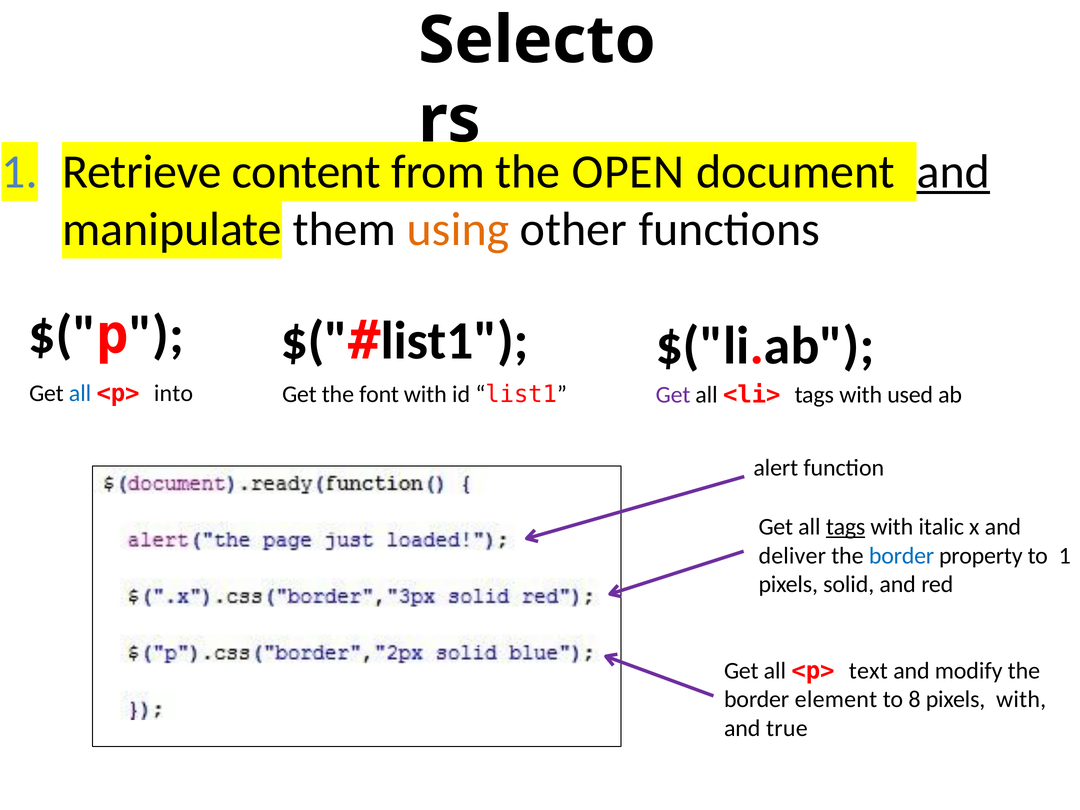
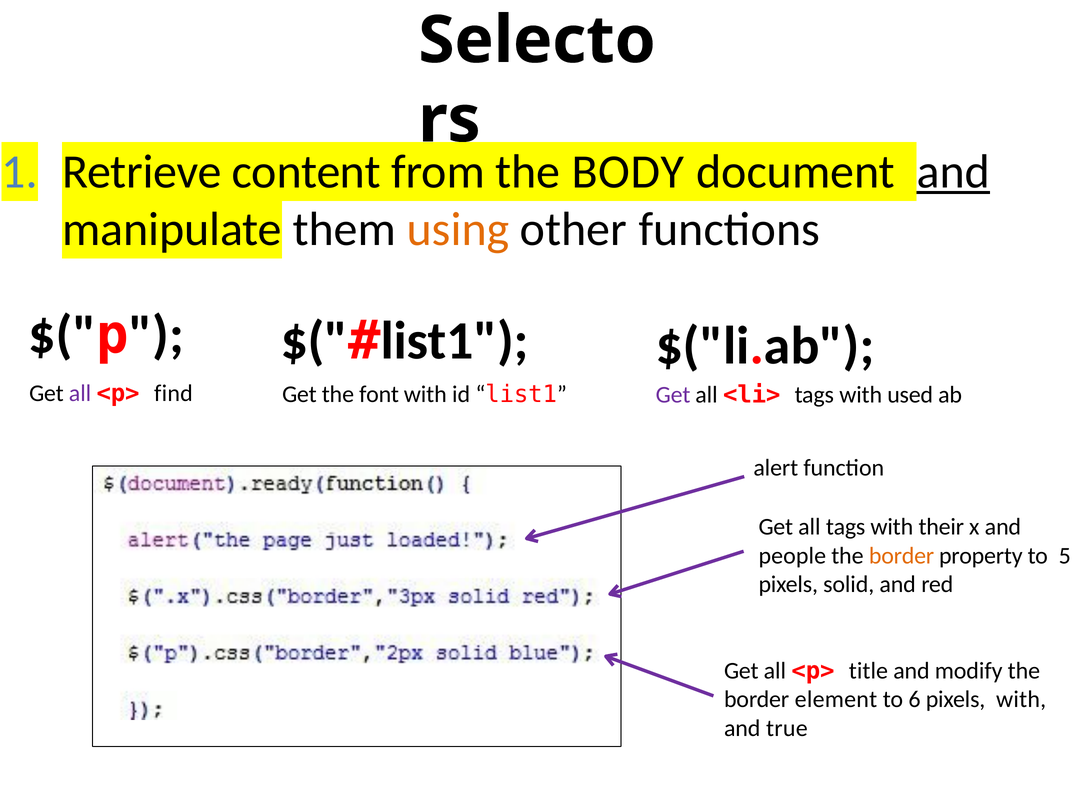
OPEN: OPEN -> BODY
all at (80, 393) colour: blue -> purple
into: into -> find
tags at (846, 527) underline: present -> none
italic: italic -> their
deliver: deliver -> people
border at (902, 556) colour: blue -> orange
to 1: 1 -> 5
text: text -> title
8: 8 -> 6
